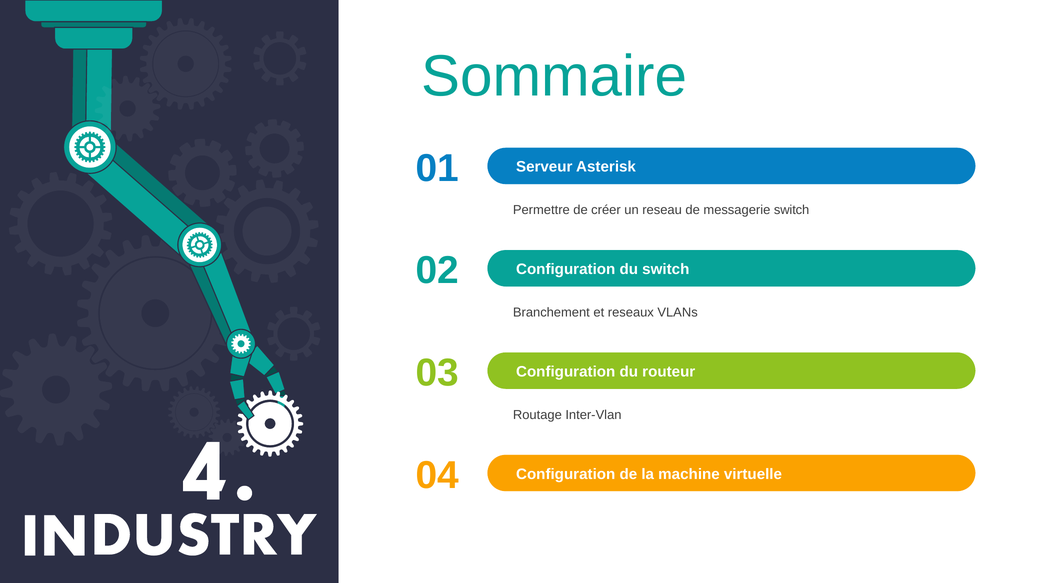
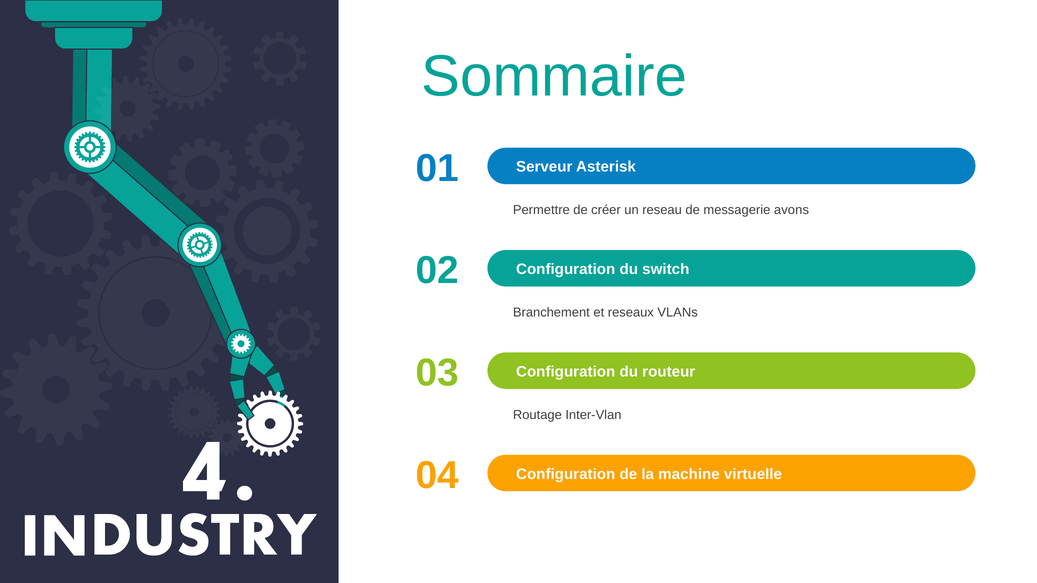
messagerie switch: switch -> avons
